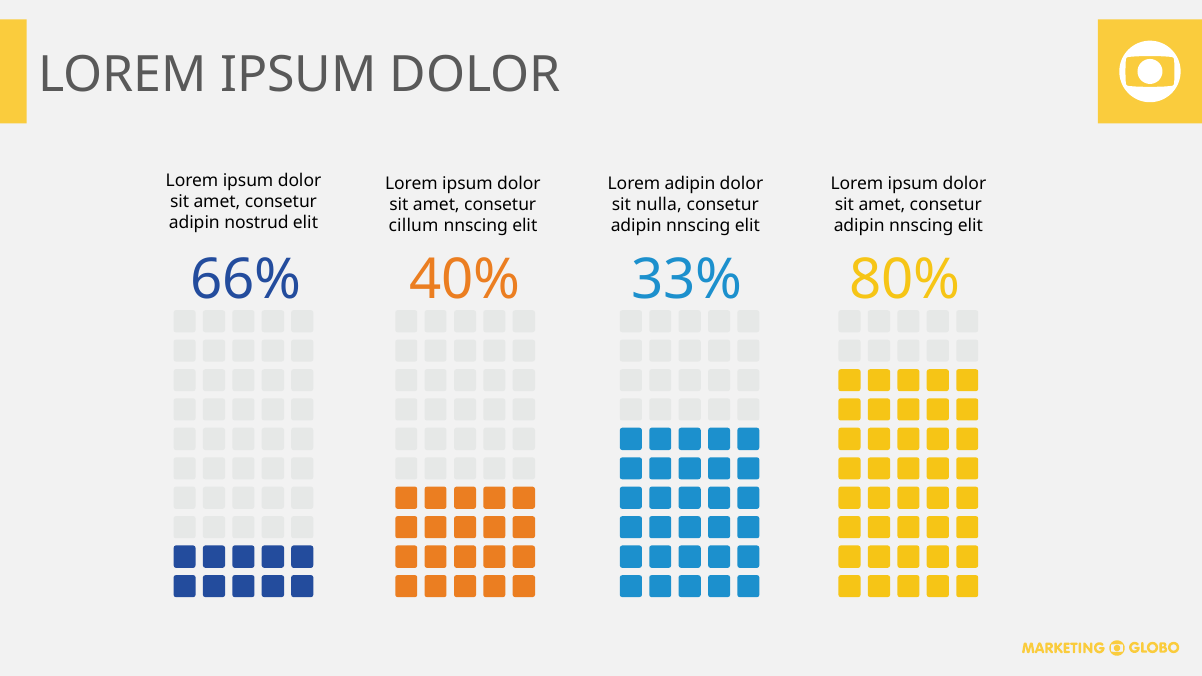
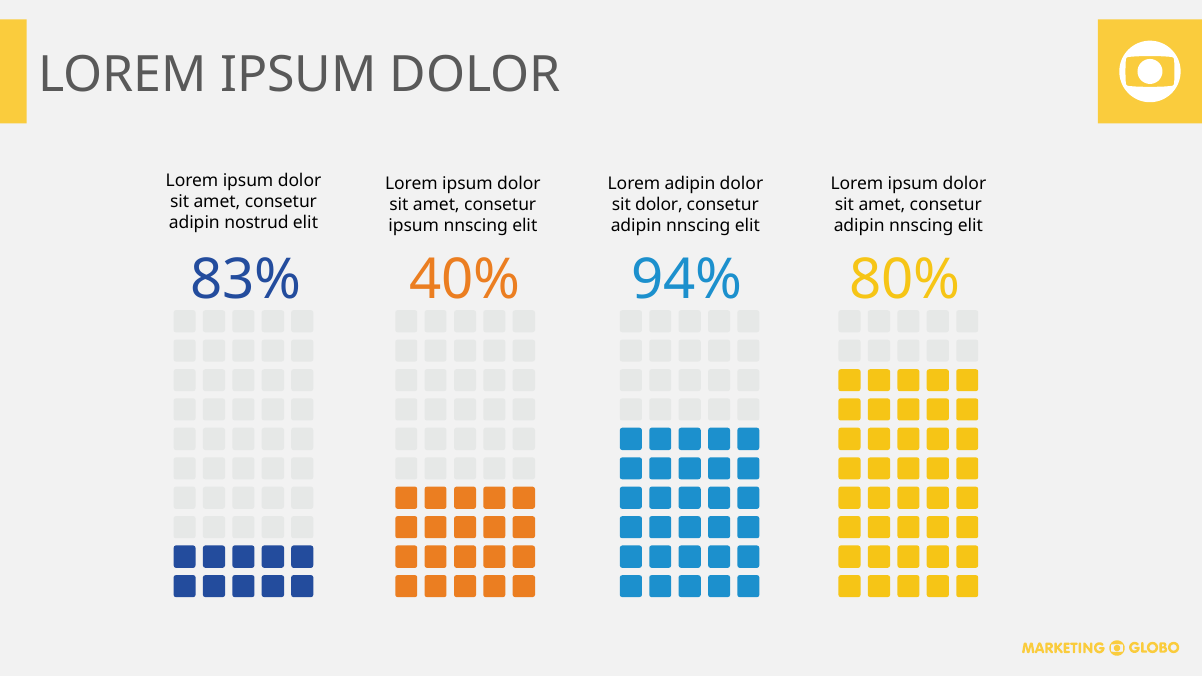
sit nulla: nulla -> dolor
cillum at (414, 225): cillum -> ipsum
66%: 66% -> 83%
33%: 33% -> 94%
